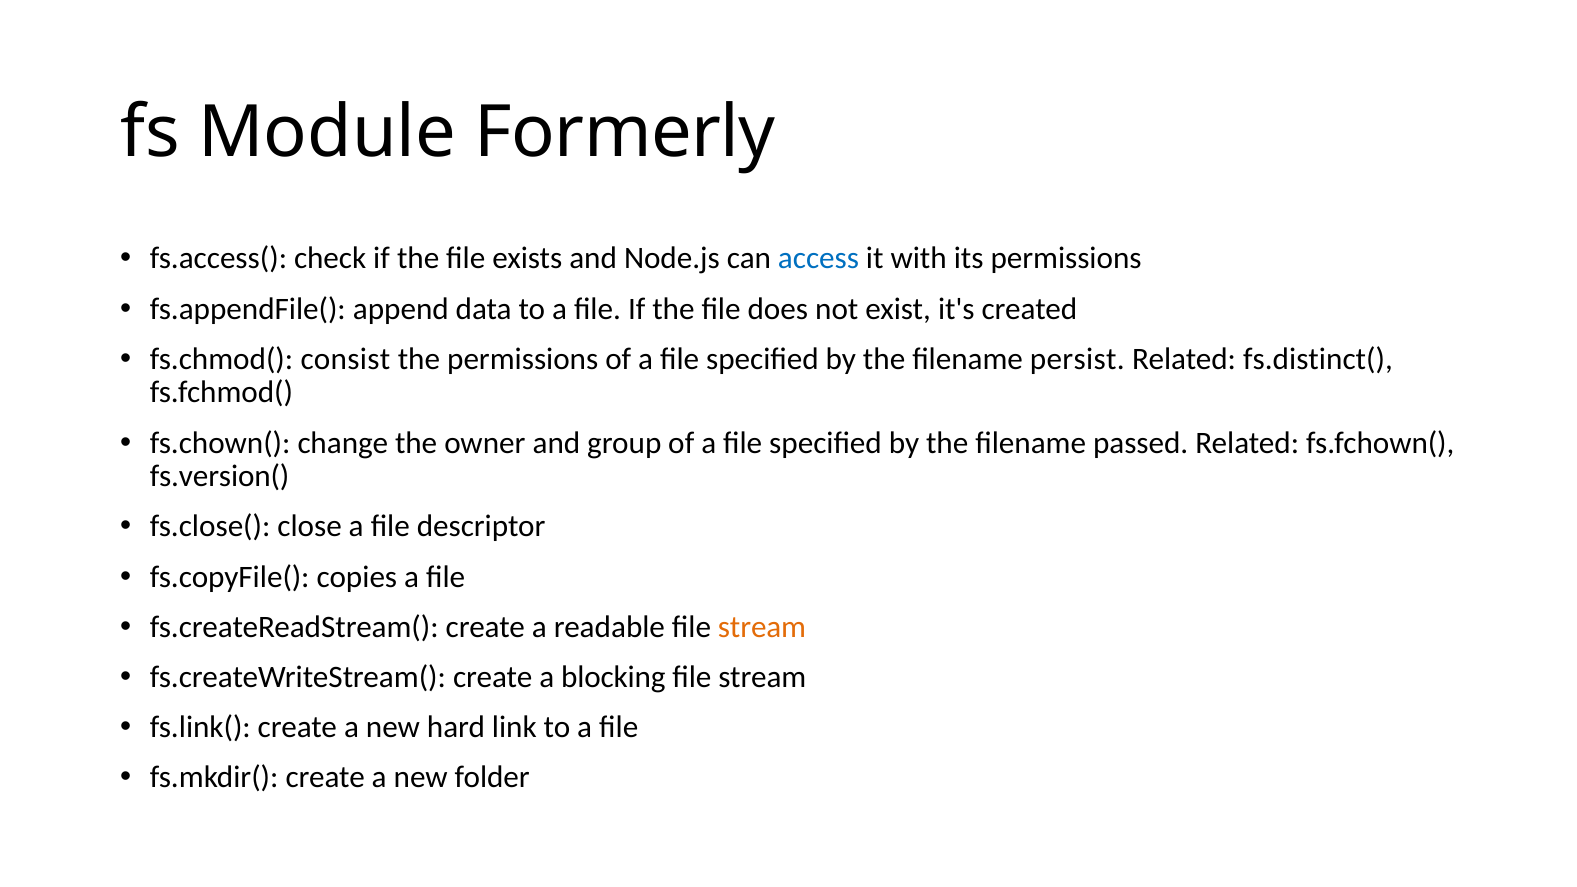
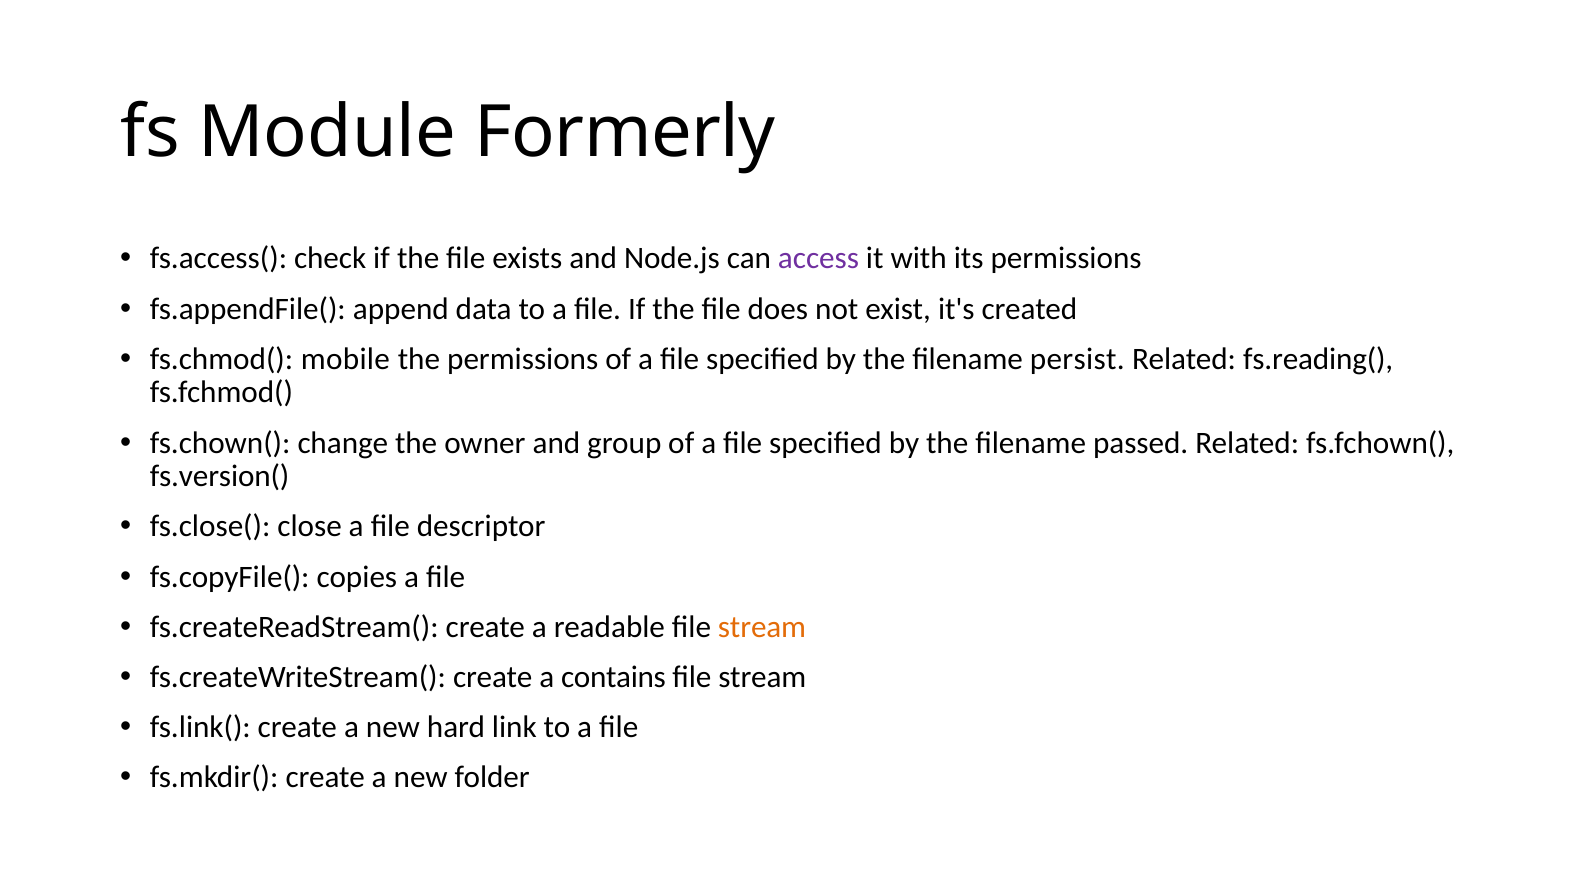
access colour: blue -> purple
consist: consist -> mobile
fs.distinct(: fs.distinct( -> fs.reading(
blocking: blocking -> contains
